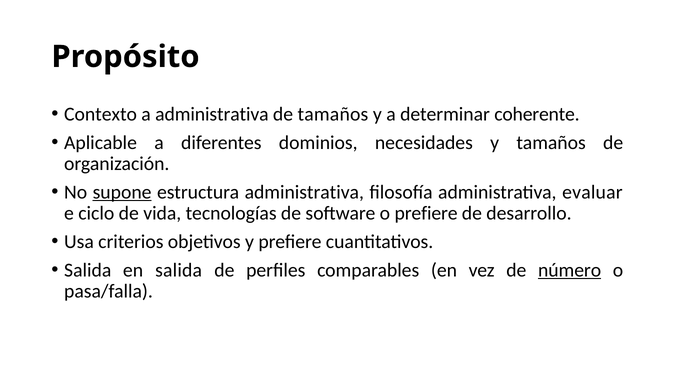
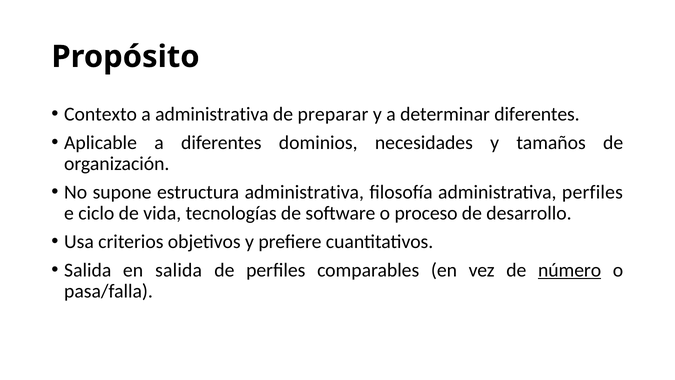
de tamaños: tamaños -> preparar
determinar coherente: coherente -> diferentes
supone underline: present -> none
administrativa evaluar: evaluar -> perfiles
o prefiere: prefiere -> proceso
